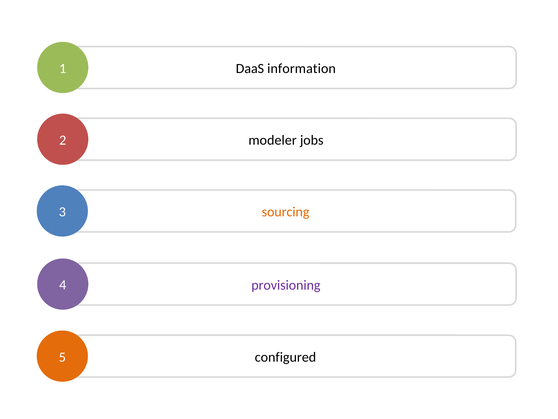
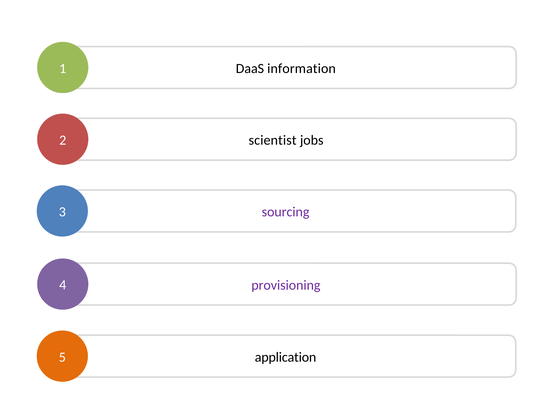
modeler: modeler -> scientist
sourcing colour: orange -> purple
configured: configured -> application
